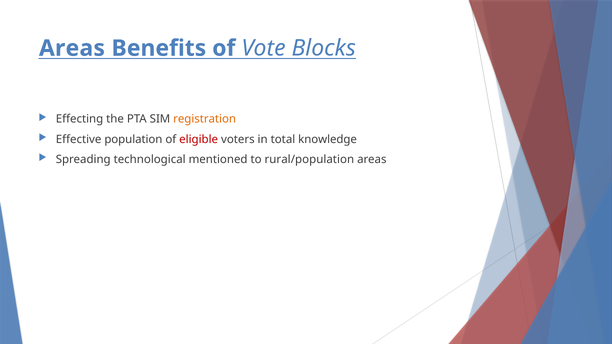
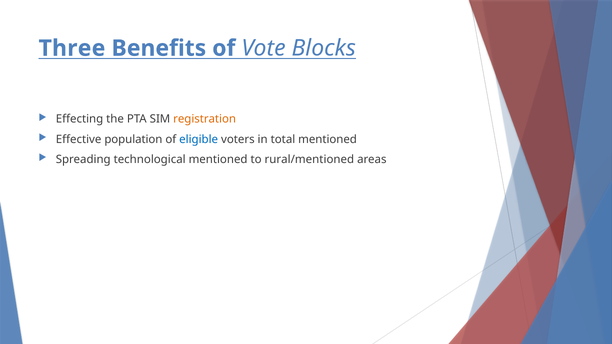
Areas at (72, 48): Areas -> Three
eligible colour: red -> blue
total knowledge: knowledge -> mentioned
rural/population: rural/population -> rural/mentioned
